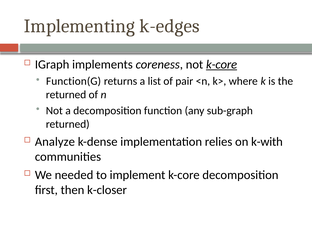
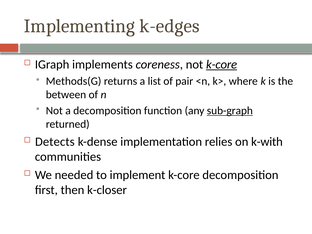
Function(G: Function(G -> Methods(G
returned at (66, 95): returned -> between
sub-graph underline: none -> present
Analyze: Analyze -> Detects
